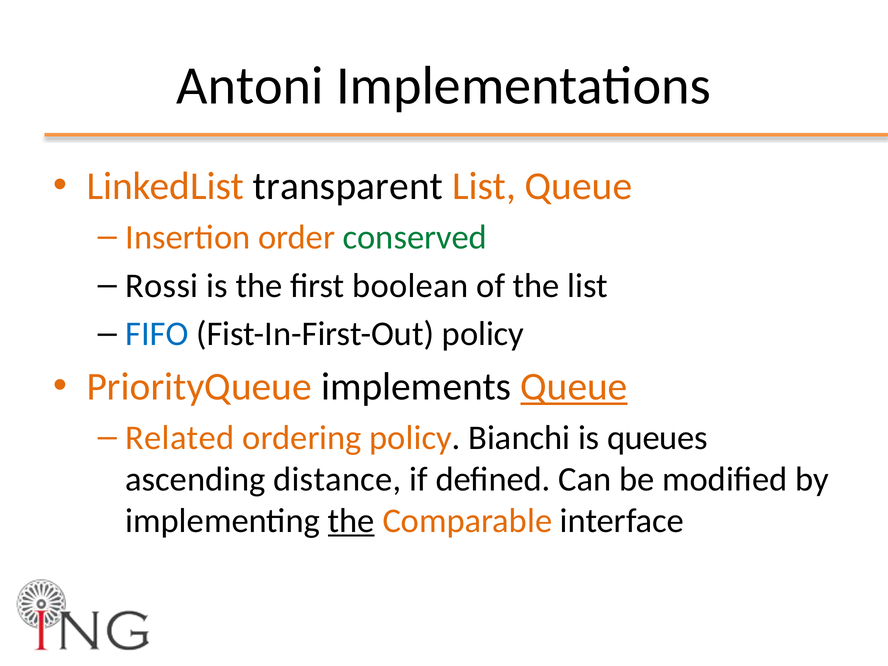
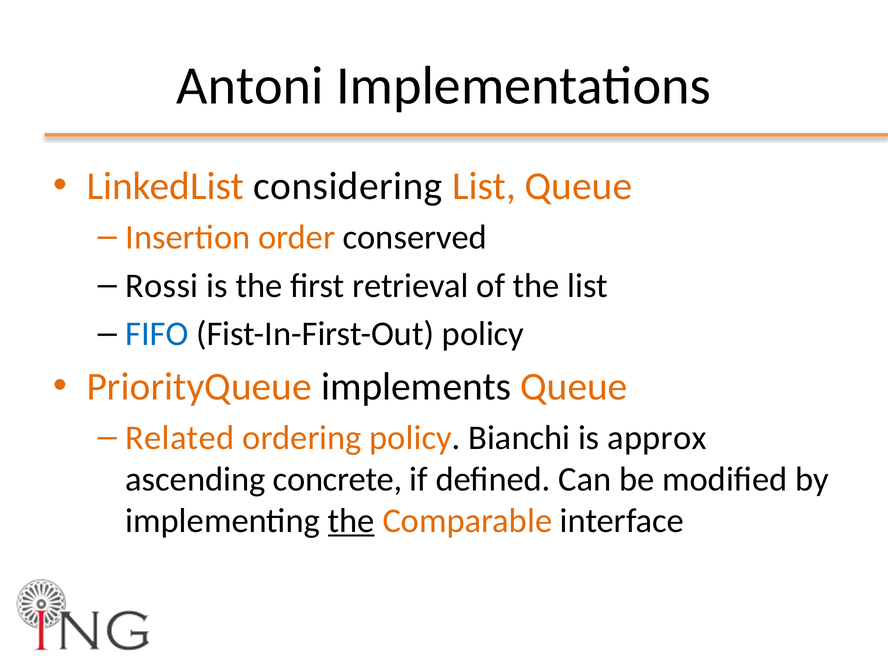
transparent: transparent -> considering
conserved colour: green -> black
boolean: boolean -> retrieval
Queue at (574, 387) underline: present -> none
queues: queues -> approx
distance: distance -> concrete
